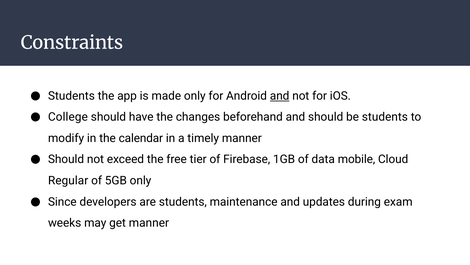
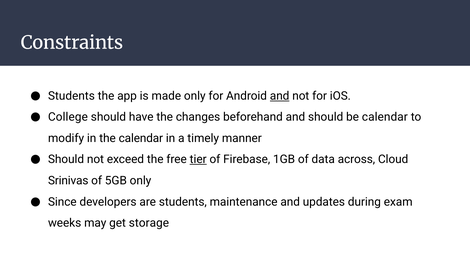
be students: students -> calendar
tier underline: none -> present
mobile: mobile -> across
Regular: Regular -> Srinivas
get manner: manner -> storage
